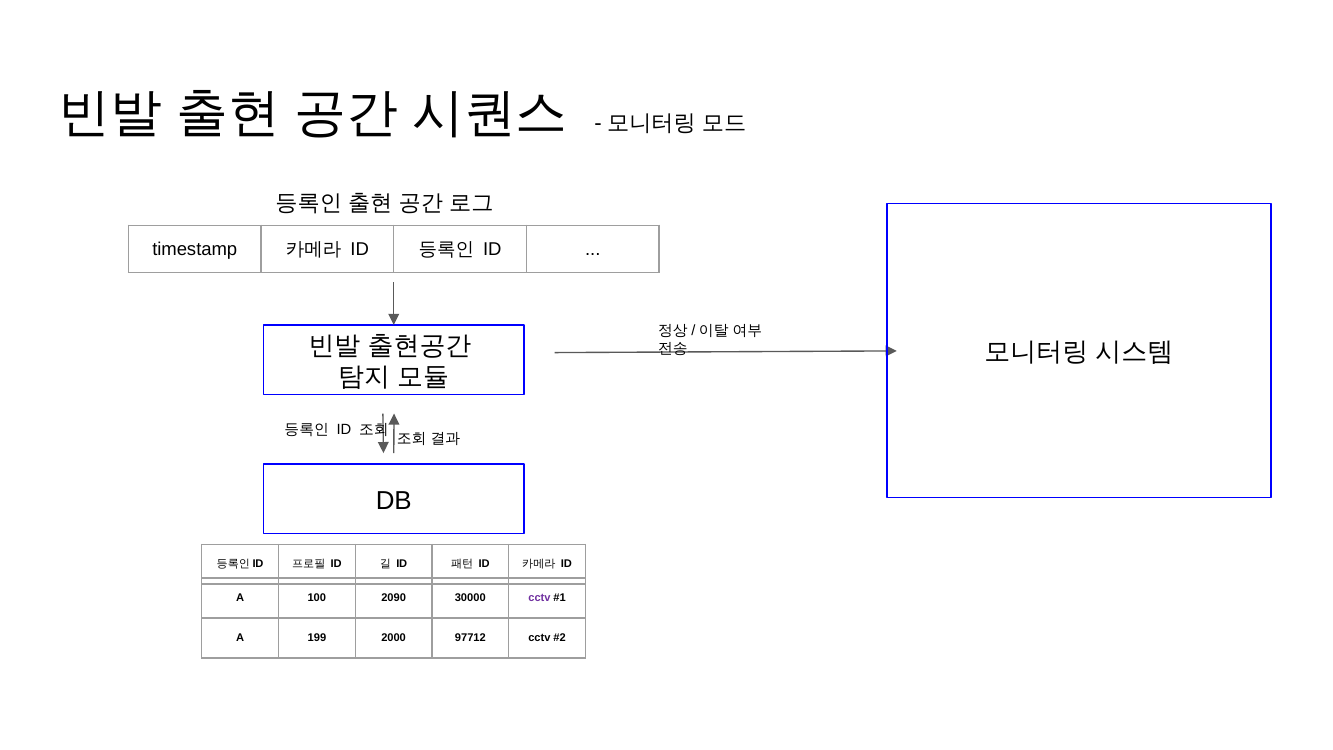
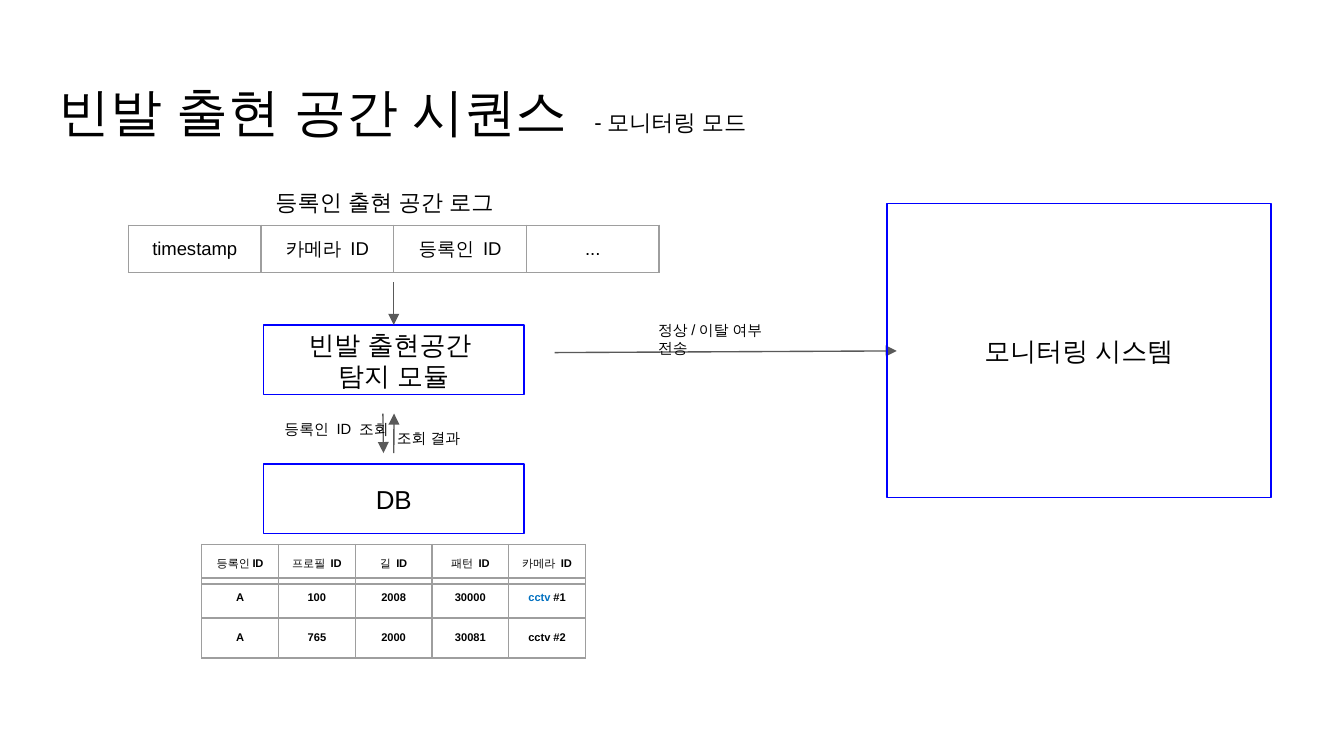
2090: 2090 -> 2008
cctv at (539, 598) colour: purple -> blue
199: 199 -> 765
97712: 97712 -> 30081
